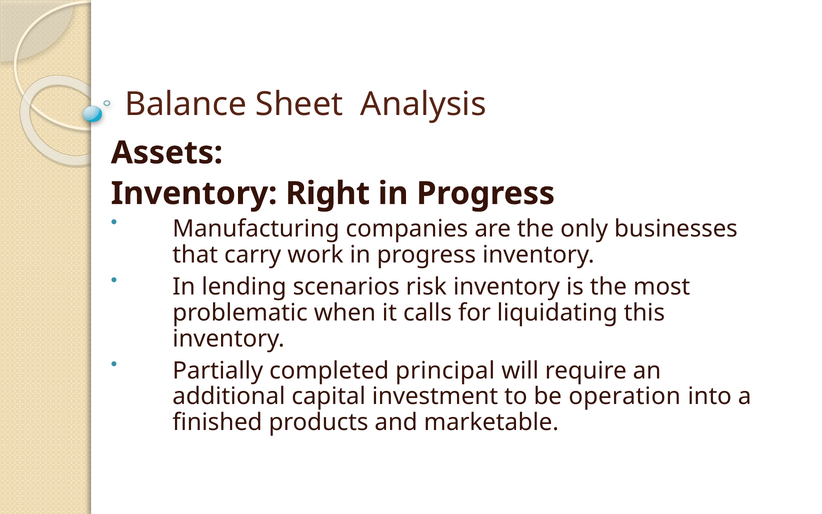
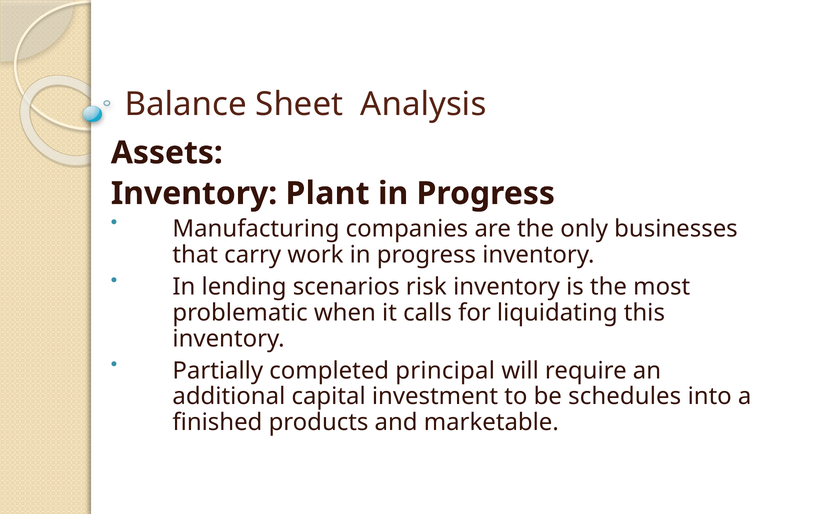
Right: Right -> Plant
operation: operation -> schedules
